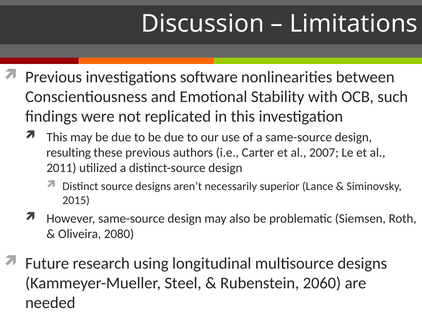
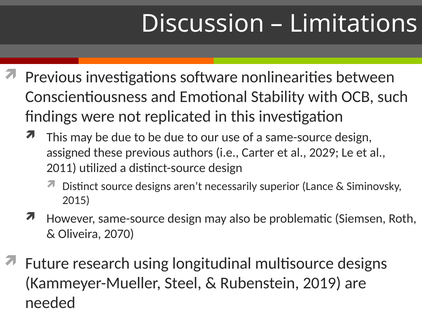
resulting: resulting -> assigned
2007: 2007 -> 2029
2080: 2080 -> 2070
2060: 2060 -> 2019
